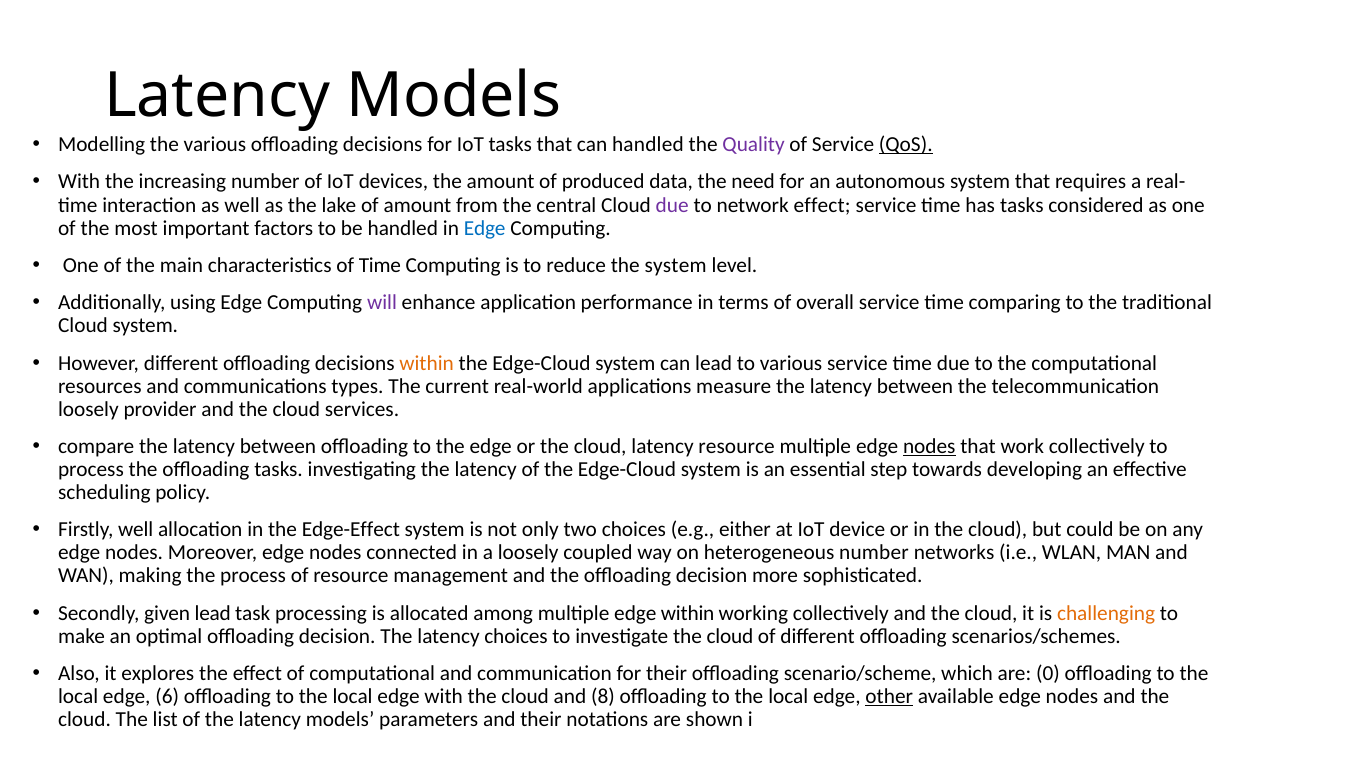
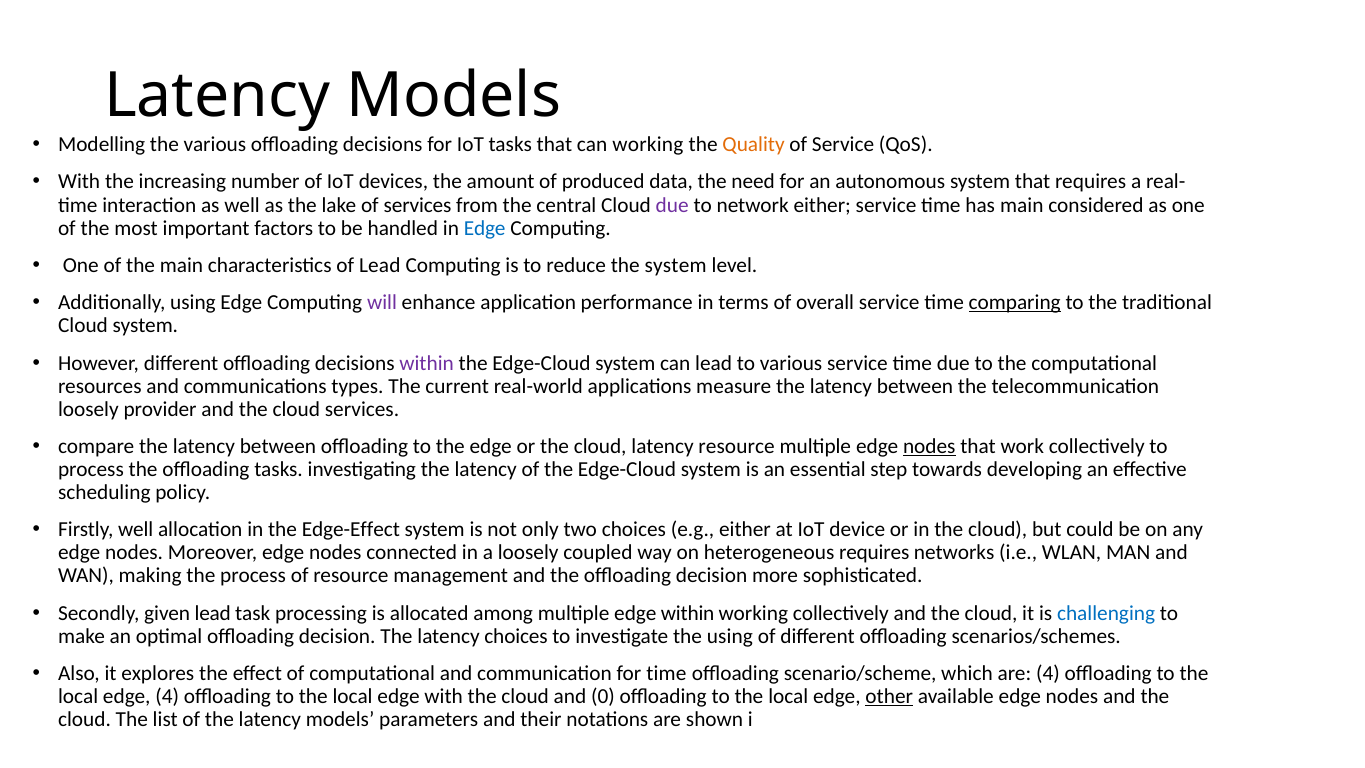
can handled: handled -> working
Quality colour: purple -> orange
QoS underline: present -> none
of amount: amount -> services
network effect: effect -> either
has tasks: tasks -> main
of Time: Time -> Lead
comparing underline: none -> present
within at (427, 363) colour: orange -> purple
heterogeneous number: number -> requires
challenging colour: orange -> blue
investigate the cloud: cloud -> using
for their: their -> time
are 0: 0 -> 4
edge 6: 6 -> 4
8: 8 -> 0
